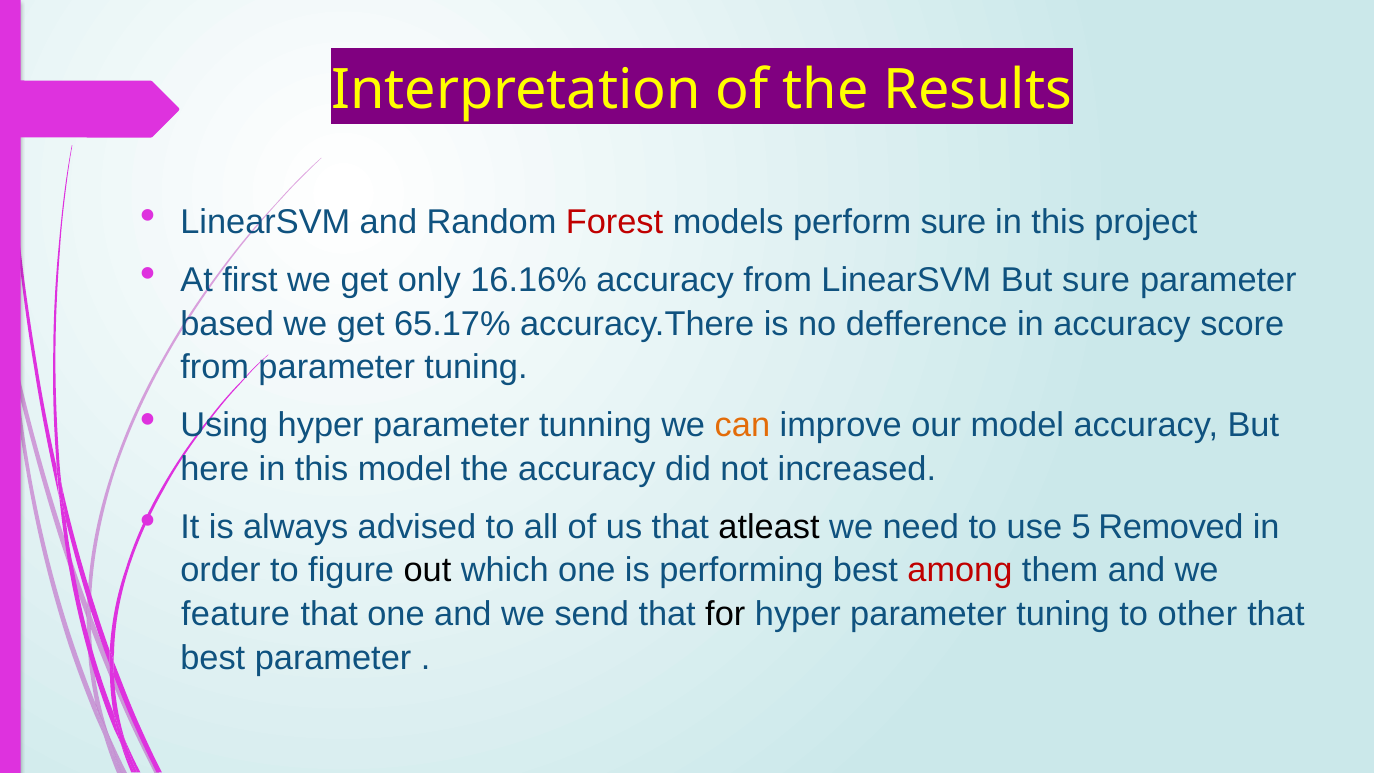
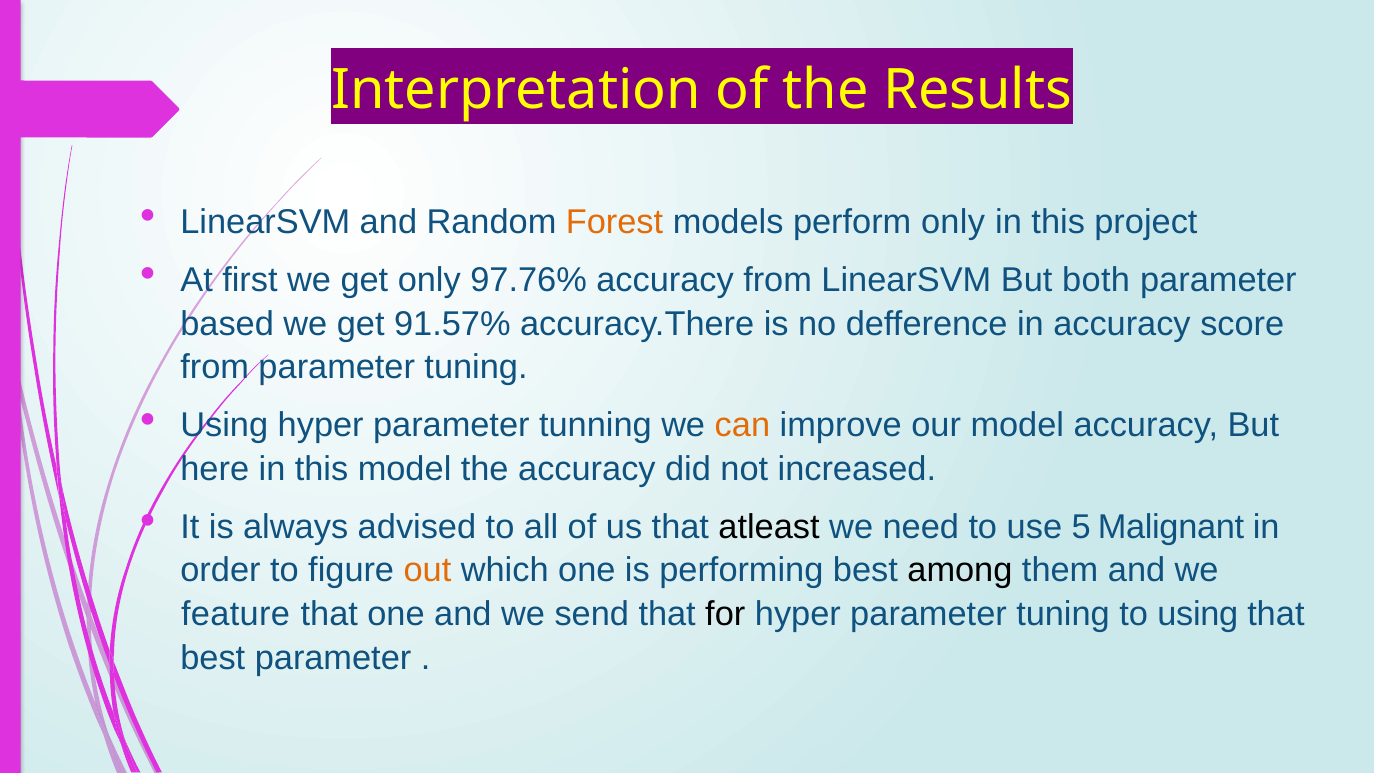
Forest colour: red -> orange
perform sure: sure -> only
16.16%: 16.16% -> 97.76%
But sure: sure -> both
65.17%: 65.17% -> 91.57%
Removed: Removed -> Malignant
out colour: black -> orange
among colour: red -> black
to other: other -> using
